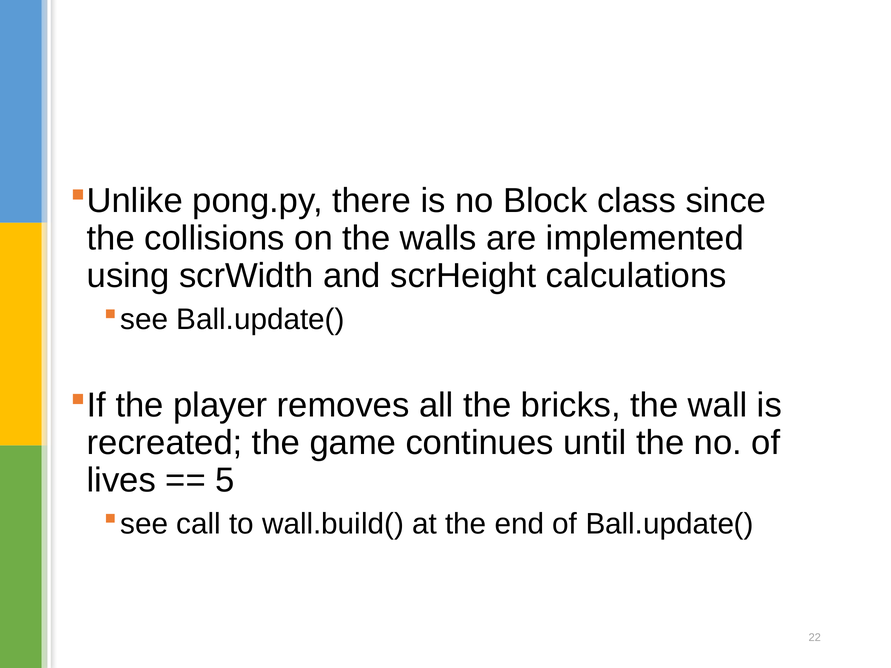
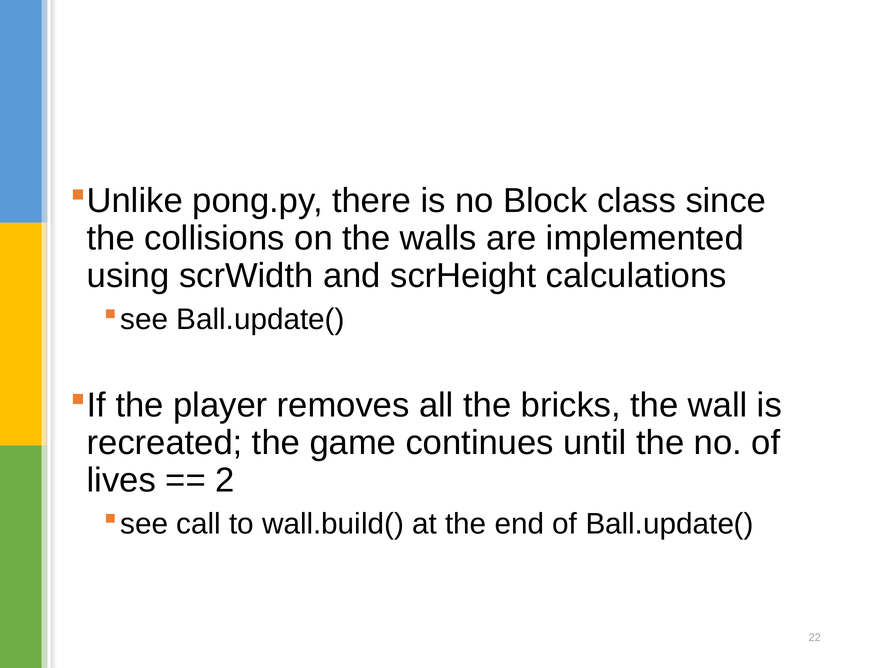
5: 5 -> 2
